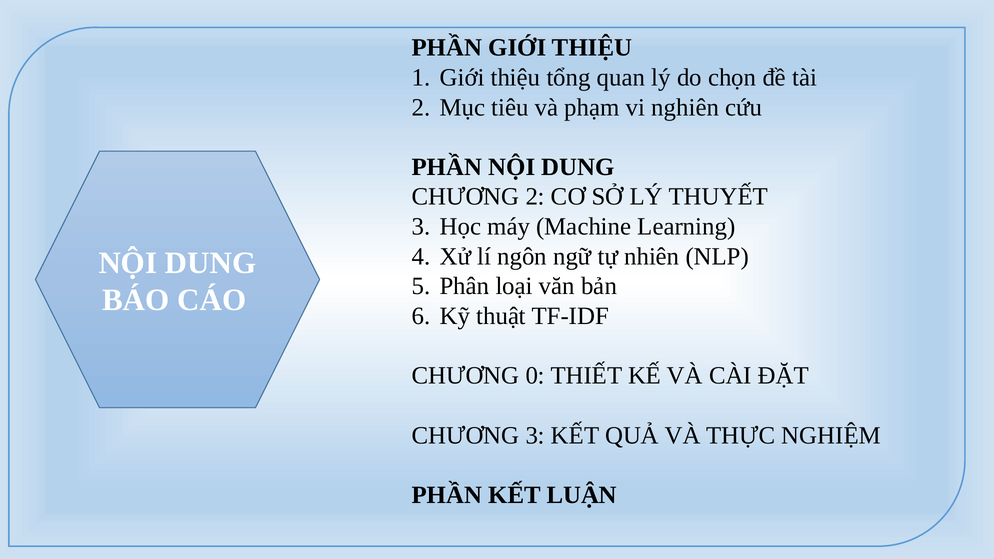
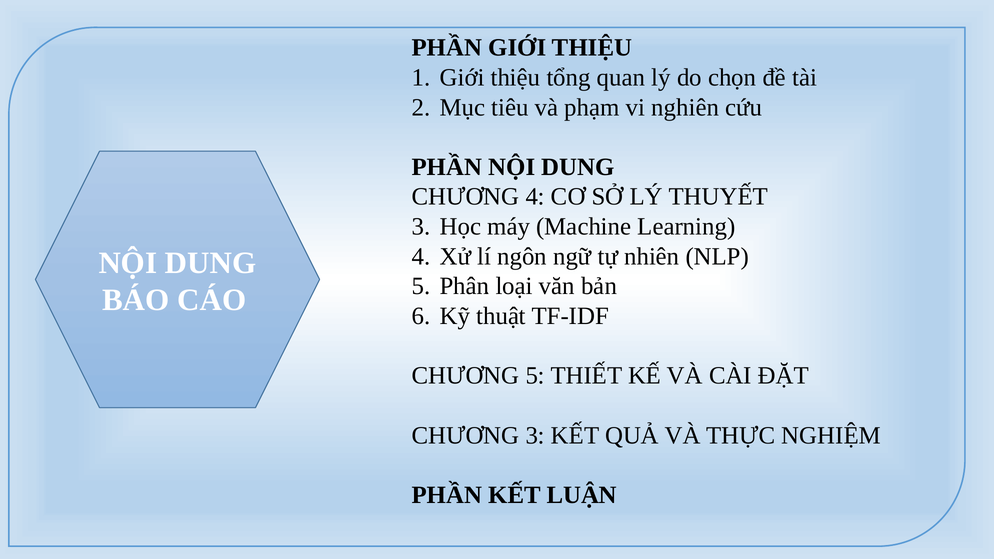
CHƯƠNG 2: 2 -> 4
CHƯƠNG 0: 0 -> 5
